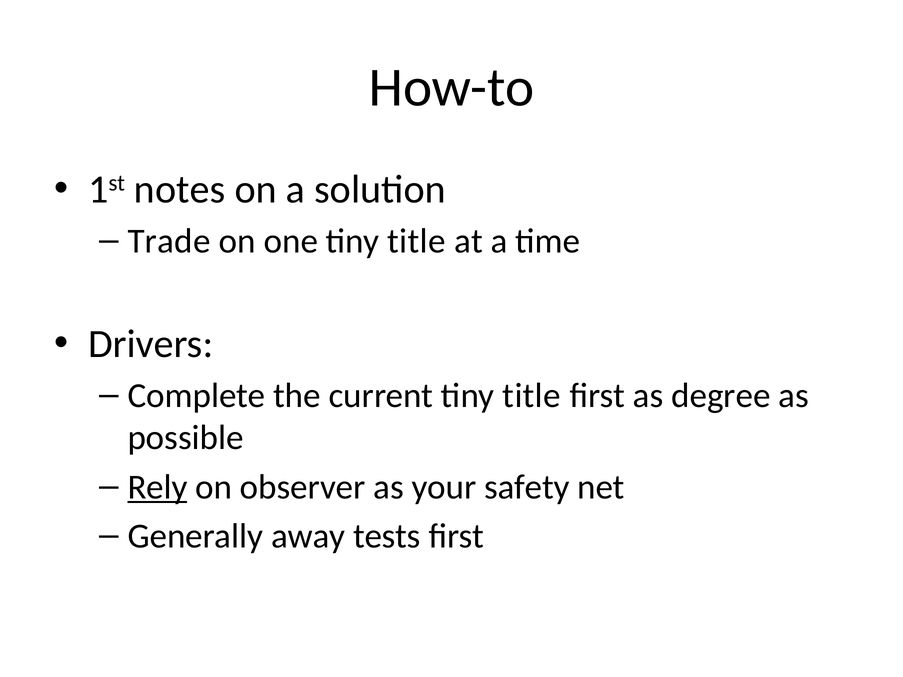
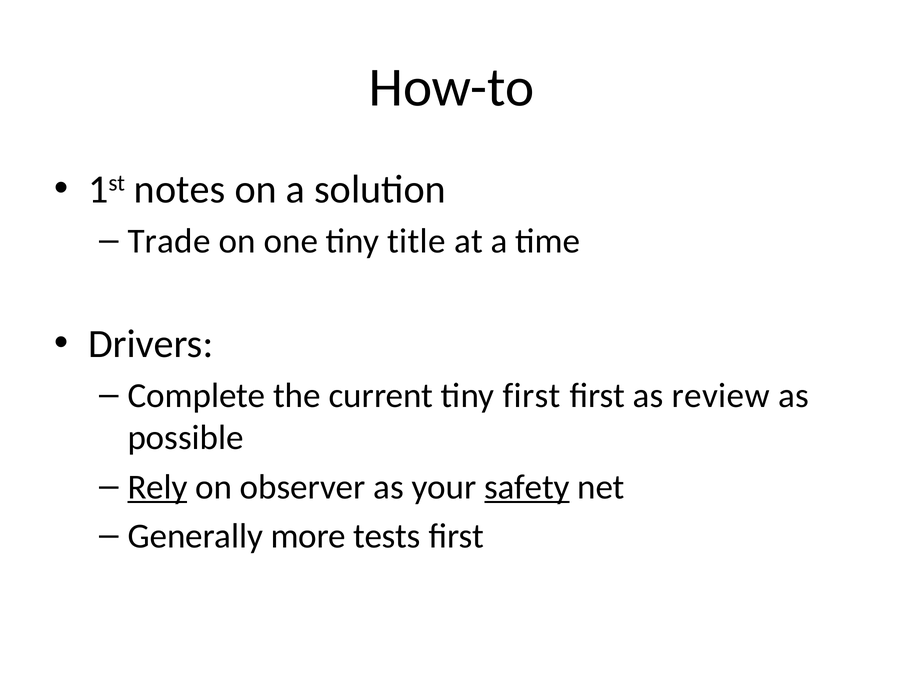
current tiny title: title -> first
degree: degree -> review
safety underline: none -> present
away: away -> more
